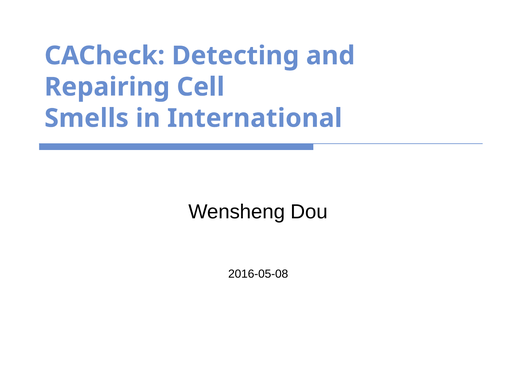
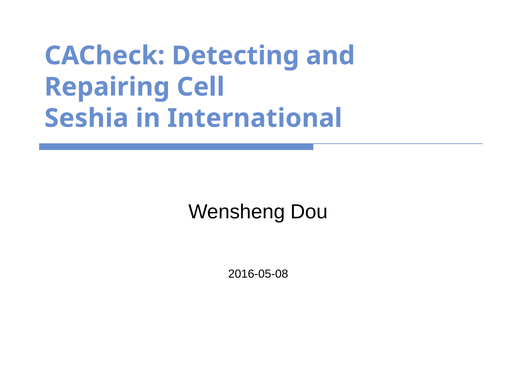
Smells: Smells -> Seshia
